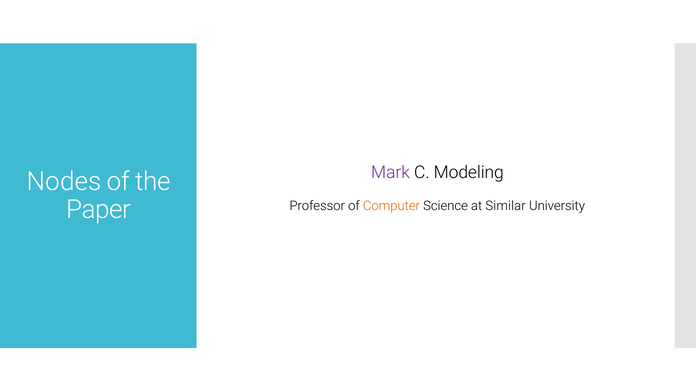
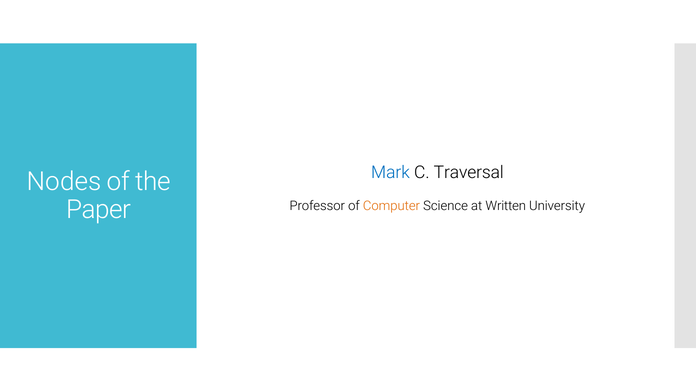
Mark colour: purple -> blue
Modeling: Modeling -> Traversal
Similar: Similar -> Written
